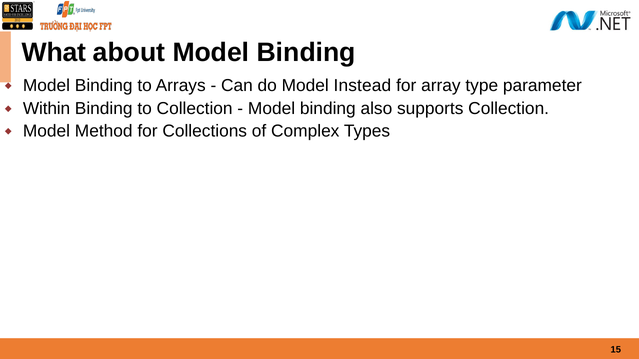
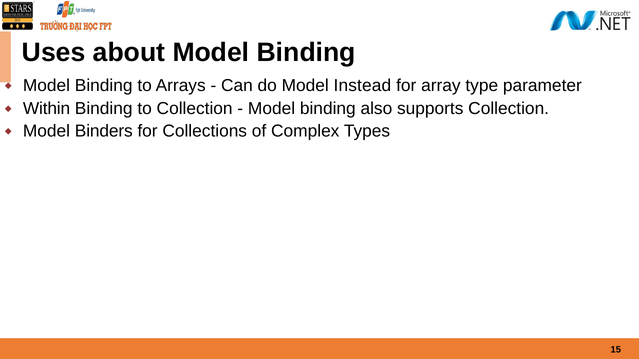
What: What -> Uses
Method: Method -> Binders
